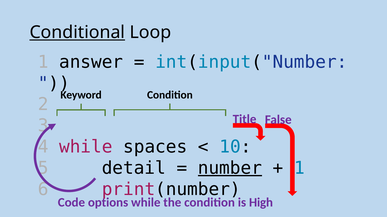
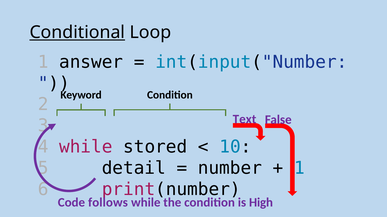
Title: Title -> Text
spaces: spaces -> stored
number underline: present -> none
options: options -> follows
